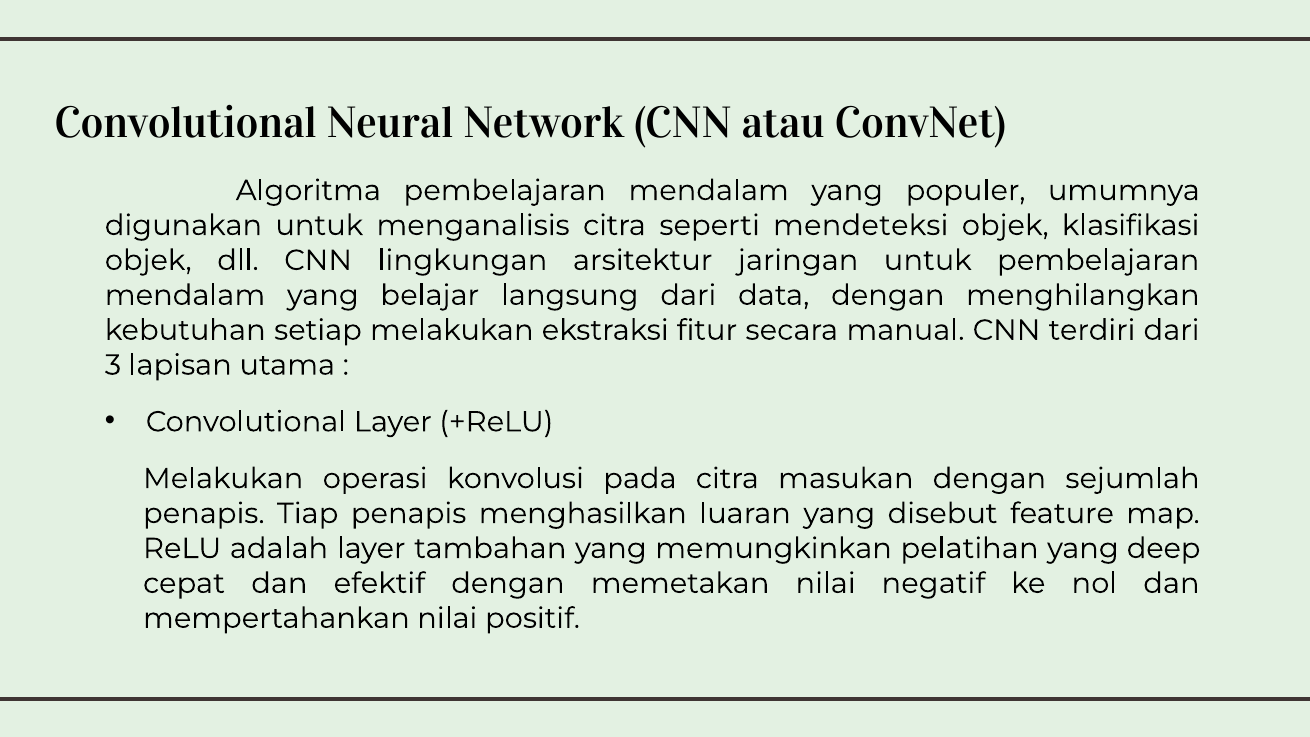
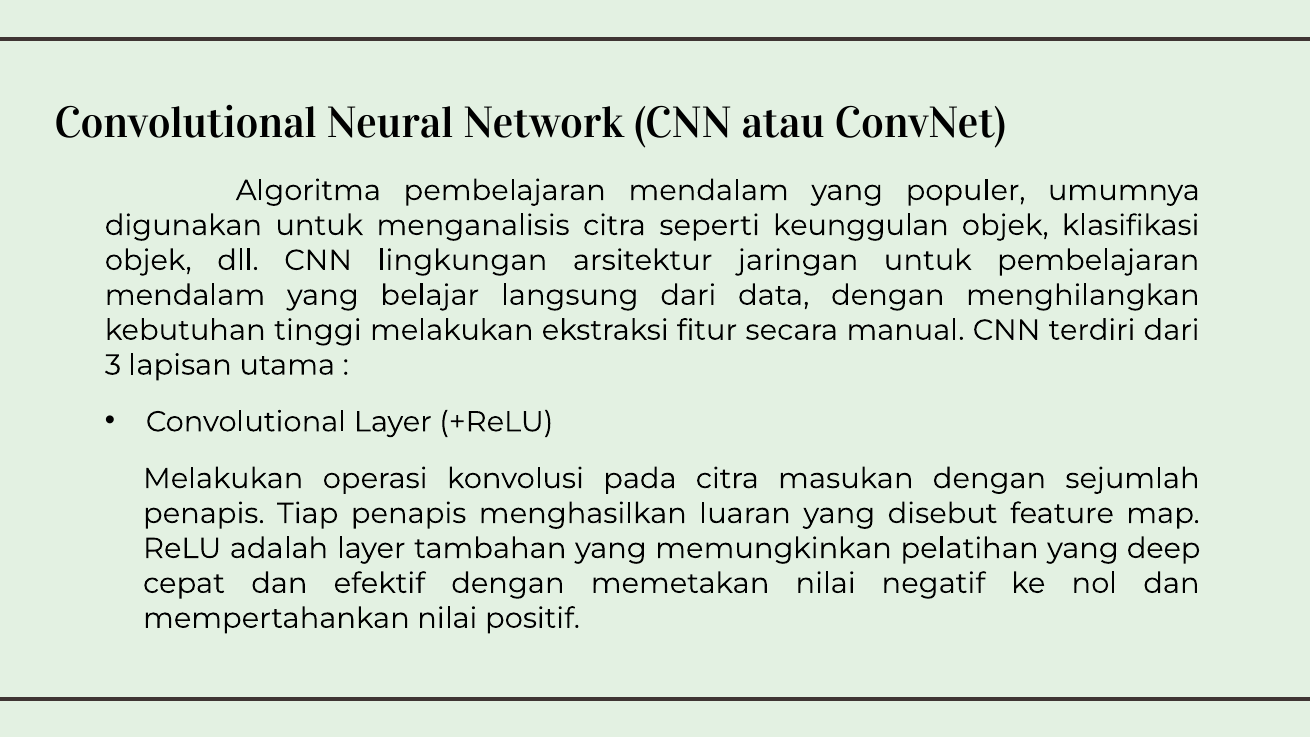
mendeteksi: mendeteksi -> keunggulan
setiap: setiap -> tinggi
